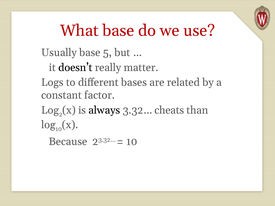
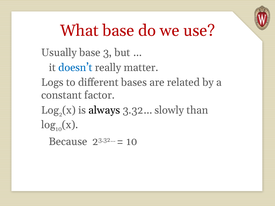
5: 5 -> 3
doesn’t colour: black -> blue
cheats: cheats -> slowly
